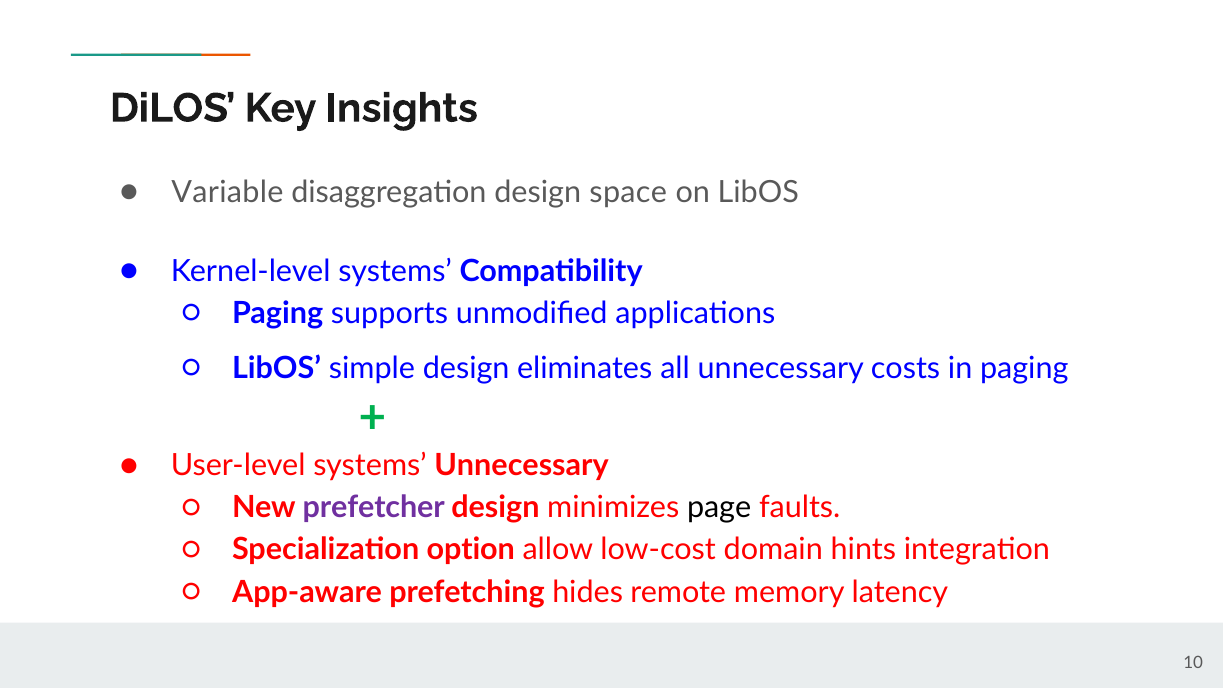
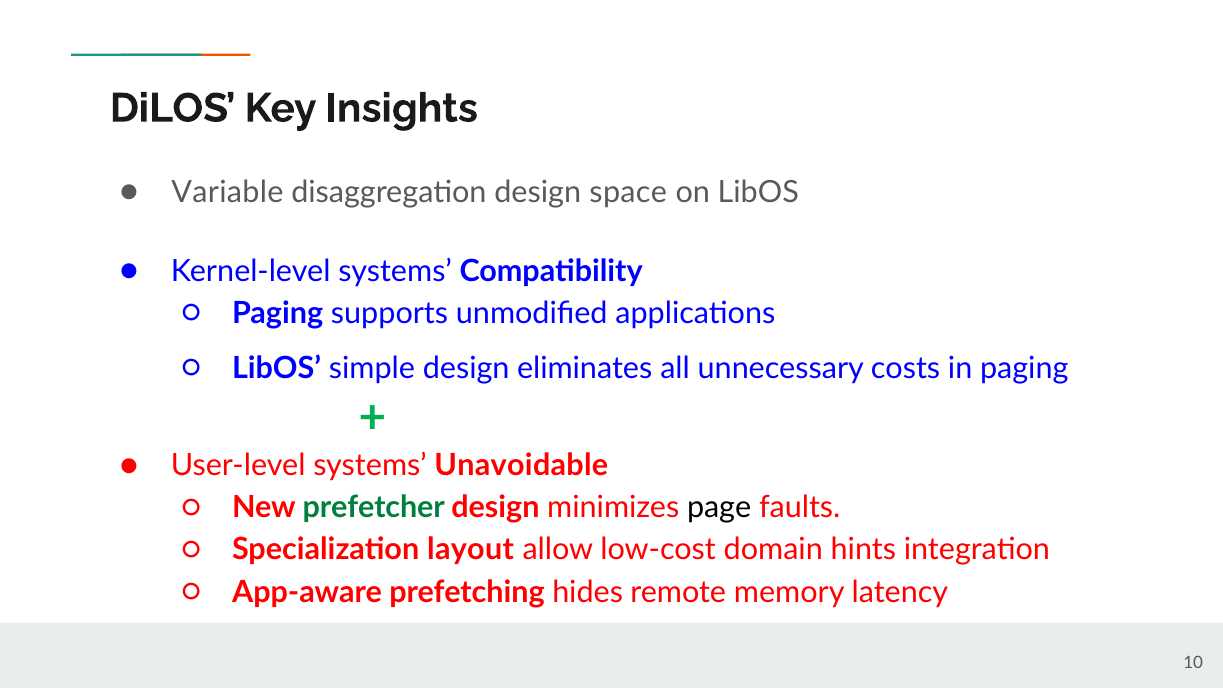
systems Unnecessary: Unnecessary -> Unavoidable
prefetcher colour: purple -> green
option: option -> layout
